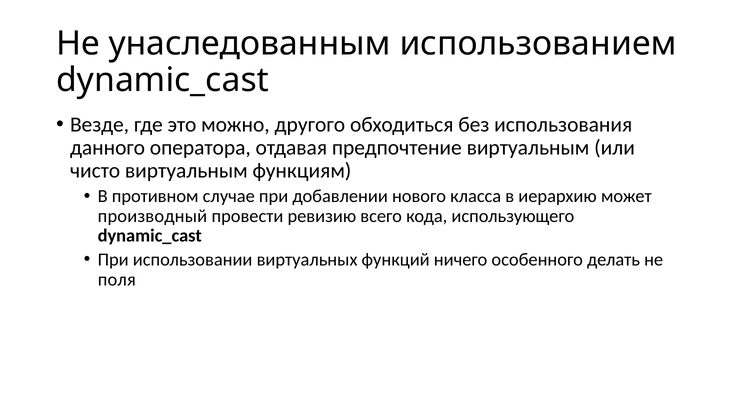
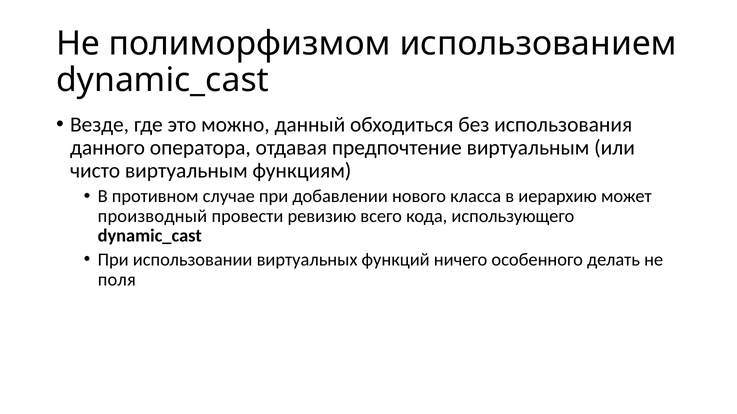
унаследованным: унаследованным -> полиморфизмом
другого: другого -> данный
